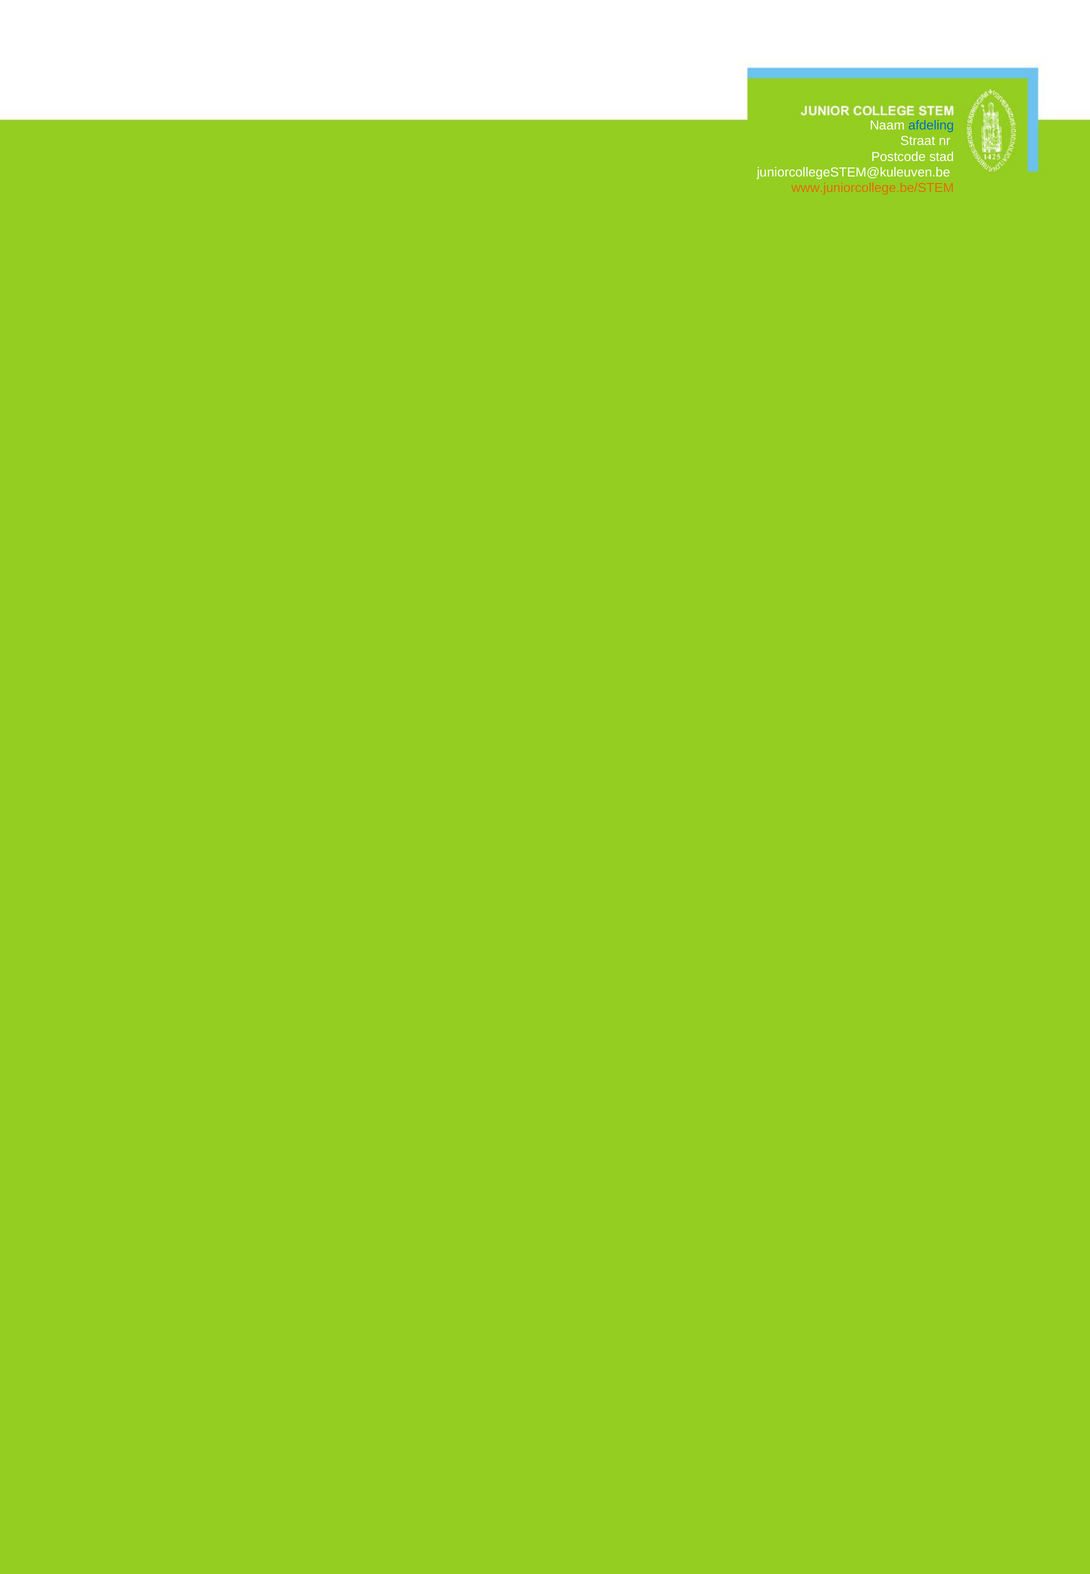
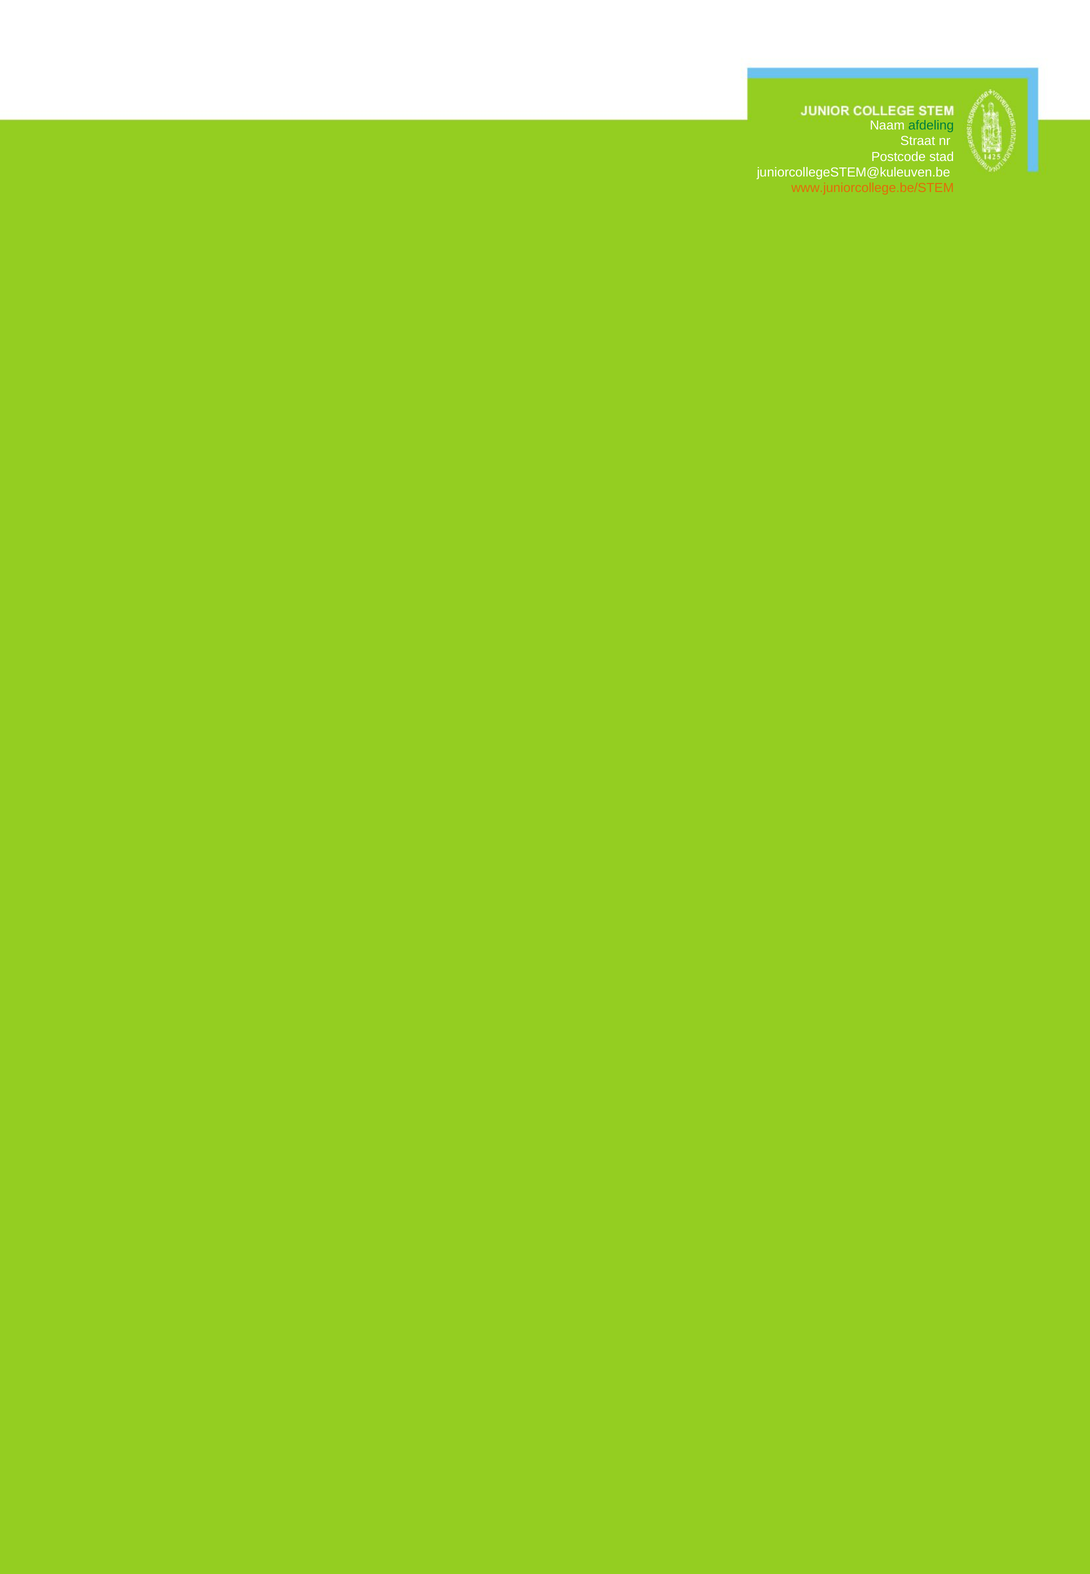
afdeling colour: blue -> green
